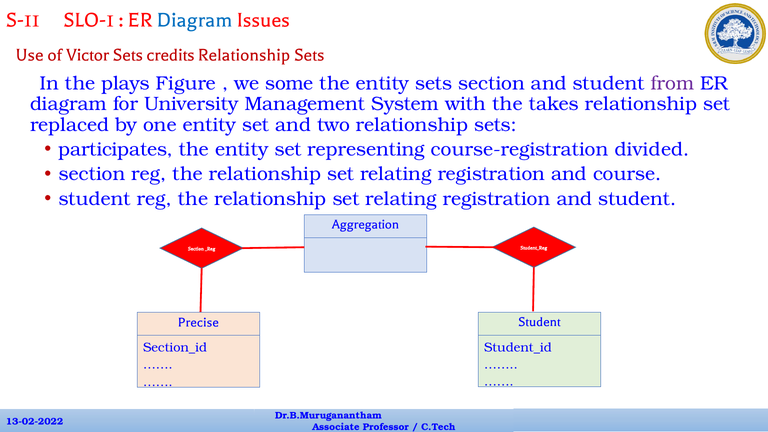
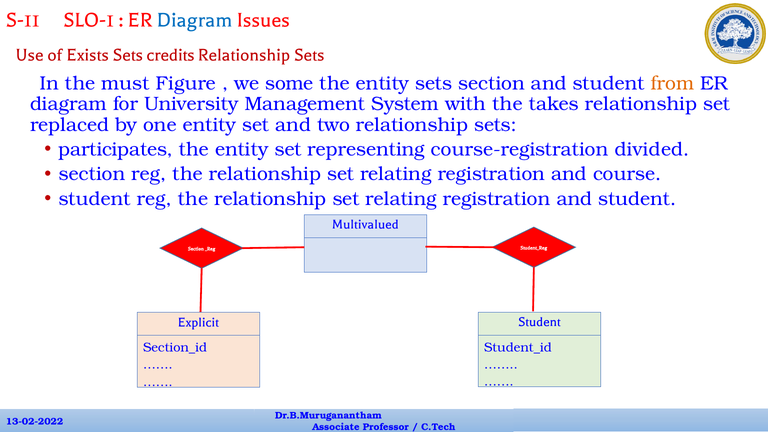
Victor: Victor -> Exists
plays: plays -> must
from colour: purple -> orange
Aggregation: Aggregation -> Multivalued
Precise: Precise -> Explicit
